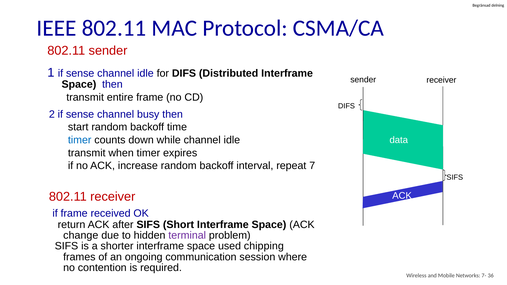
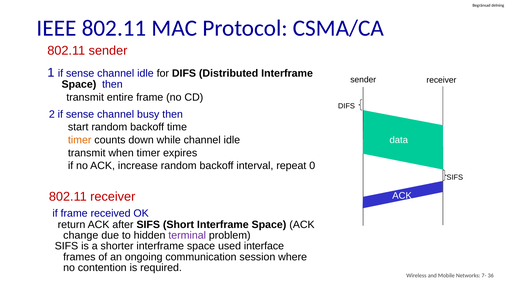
timer at (80, 140) colour: blue -> orange
7: 7 -> 0
chipping: chipping -> interface
